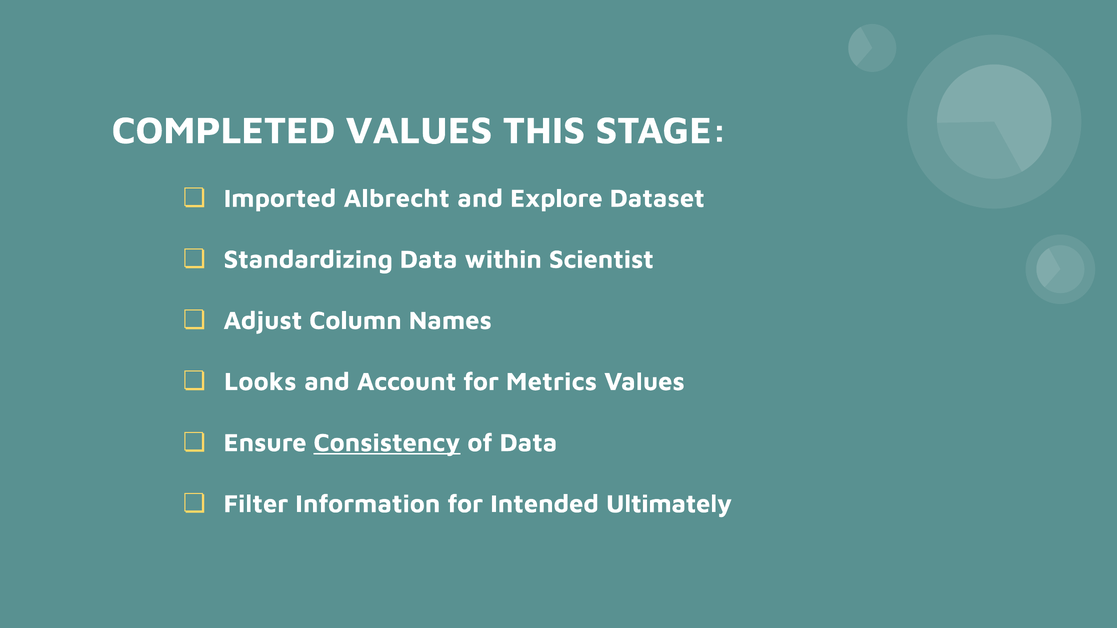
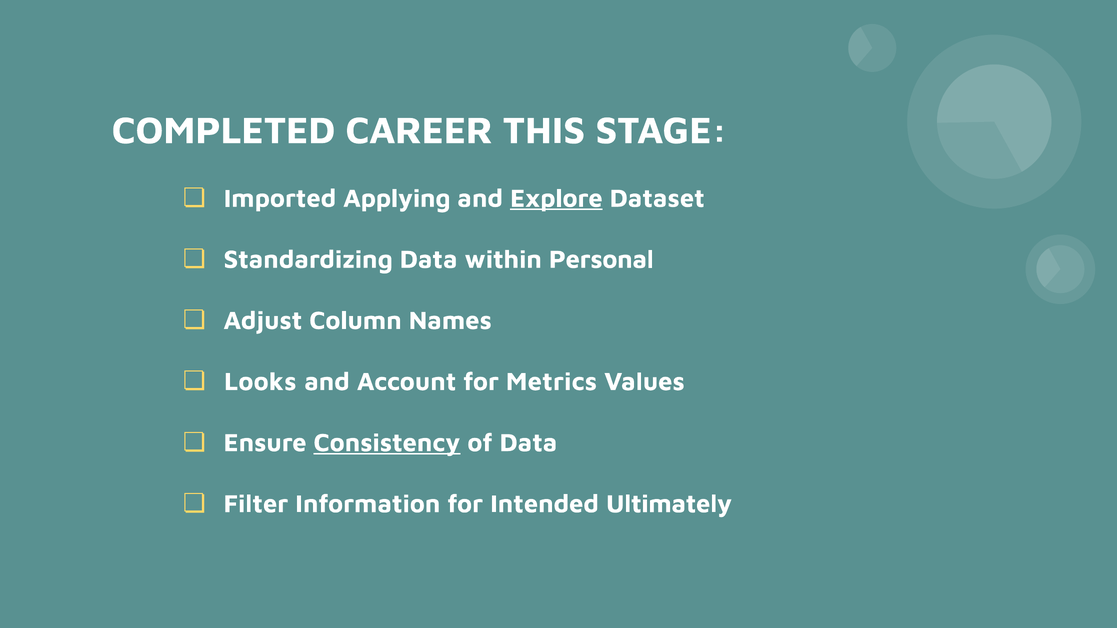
COMPLETED VALUES: VALUES -> CAREER
Albrecht: Albrecht -> Applying
Explore underline: none -> present
Scientist: Scientist -> Personal
